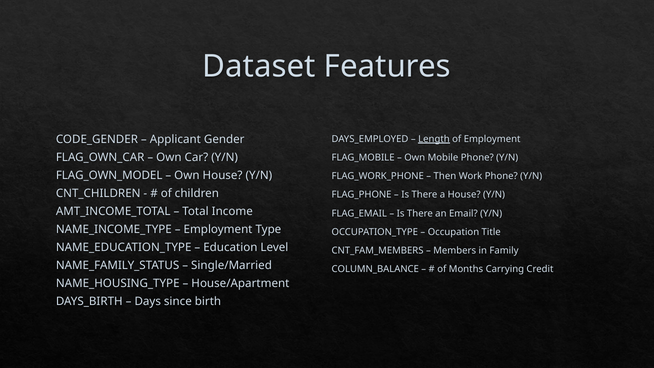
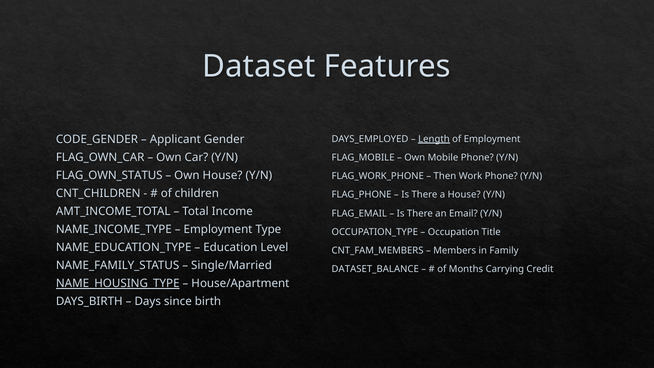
FLAG_OWN_MODEL: FLAG_OWN_MODEL -> FLAG_OWN_STATUS
COLUMN_BALANCE: COLUMN_BALANCE -> DATASET_BALANCE
NAME_HOUSING_TYPE underline: none -> present
